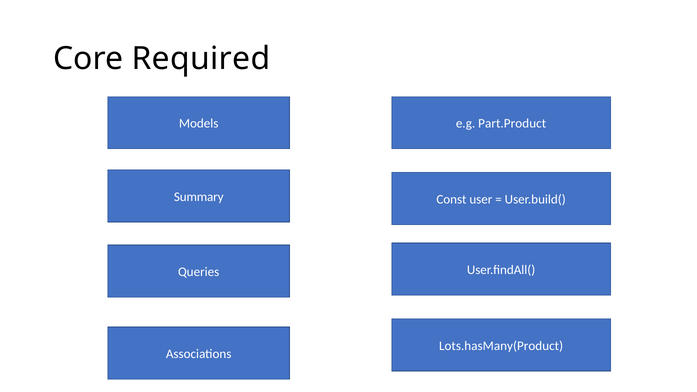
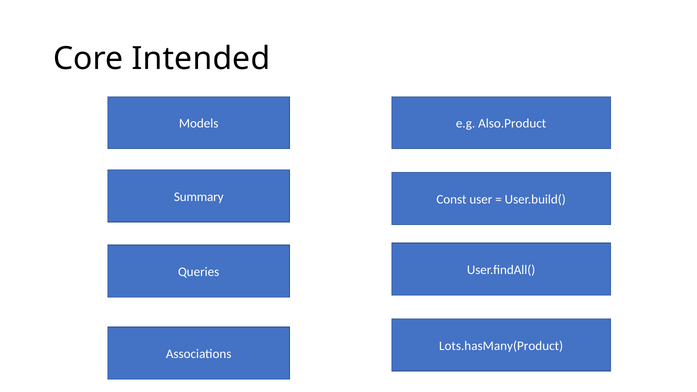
Required: Required -> Intended
Part.Product: Part.Product -> Also.Product
